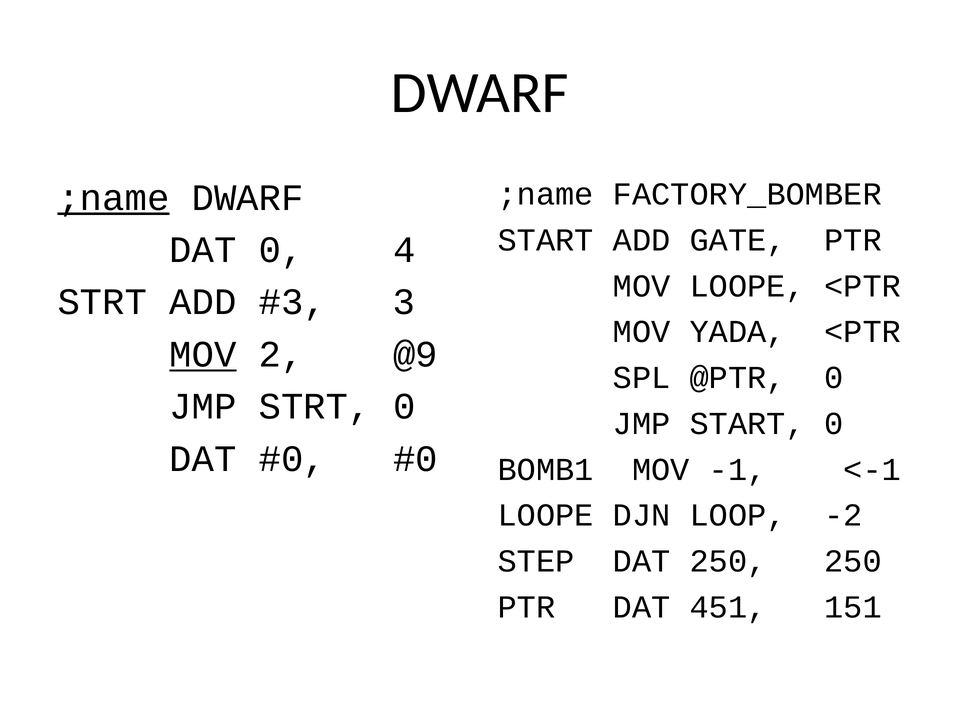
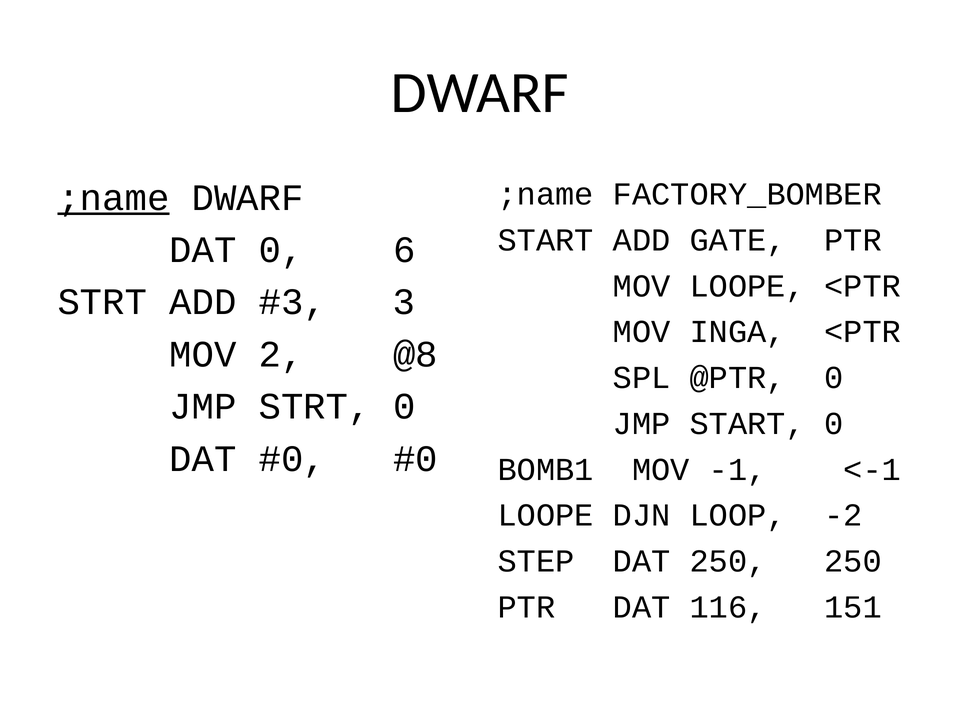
4: 4 -> 6
YADA: YADA -> INGA
MOV at (203, 354) underline: present -> none
@9: @9 -> @8
451: 451 -> 116
